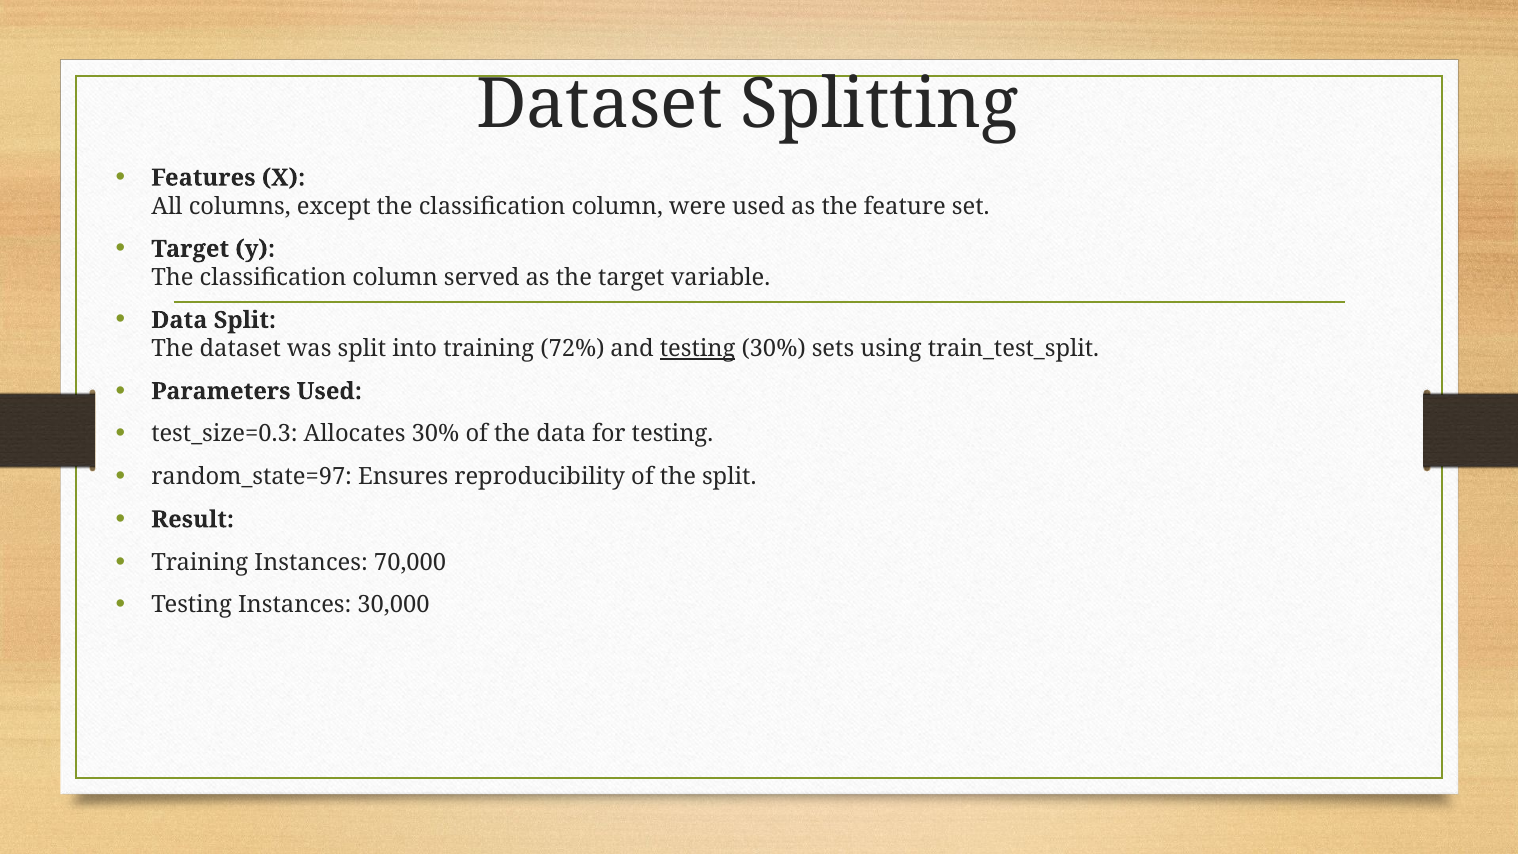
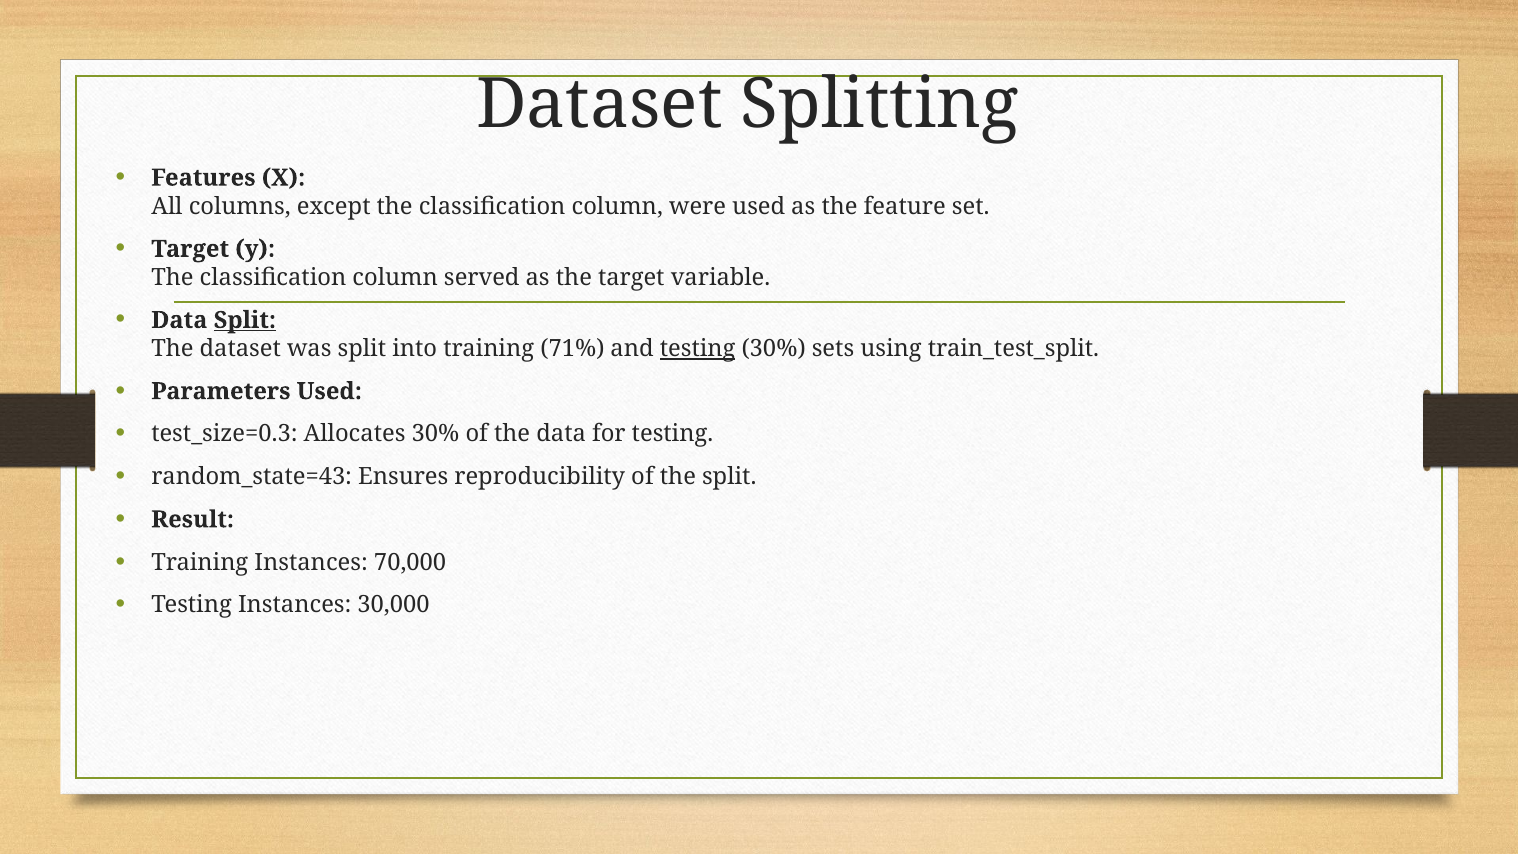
Split at (245, 320) underline: none -> present
72%: 72% -> 71%
random_state=97: random_state=97 -> random_state=43
